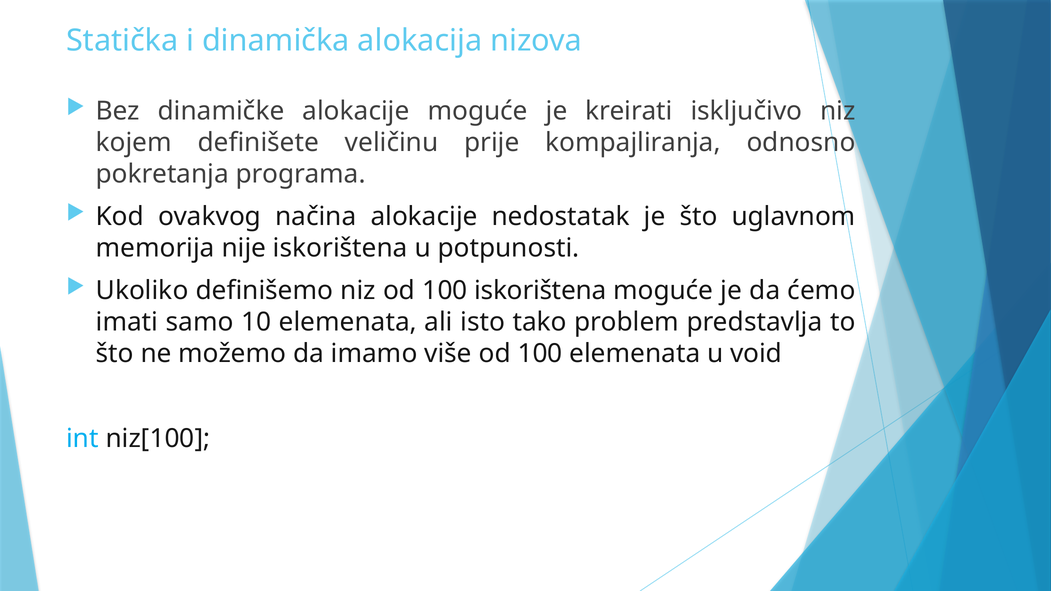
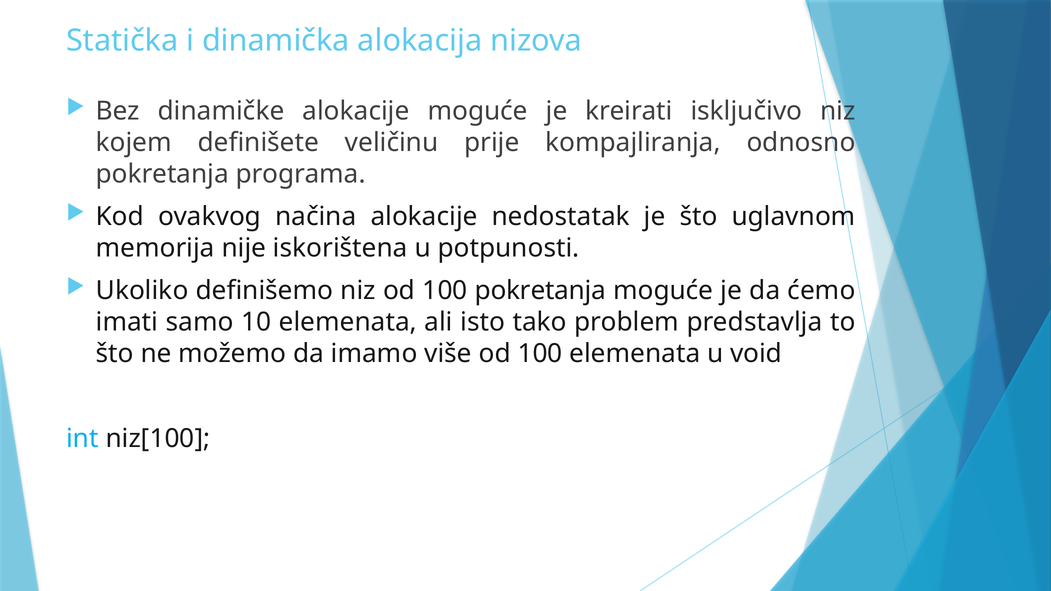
100 iskorištena: iskorištena -> pokretanja
